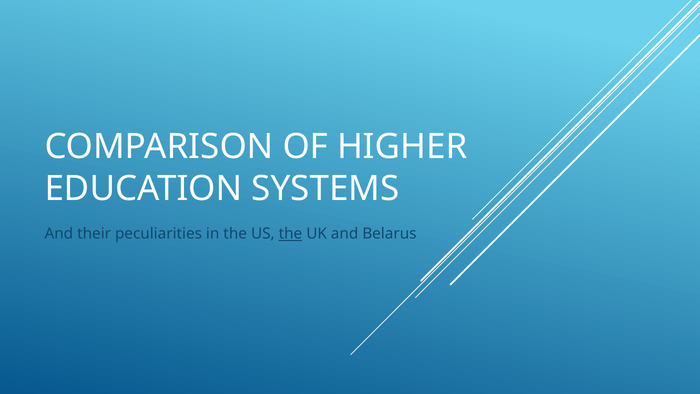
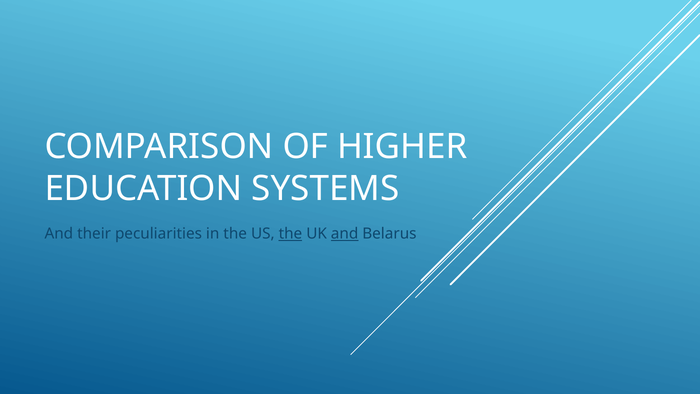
and at (345, 234) underline: none -> present
